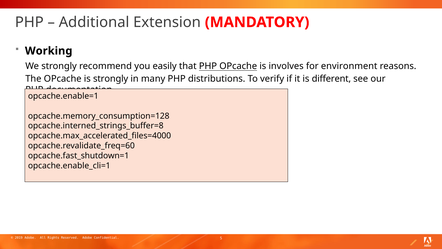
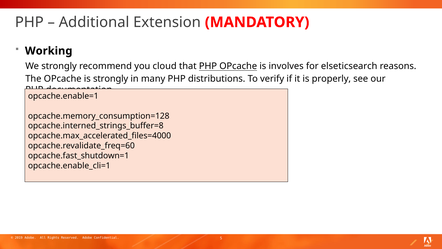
easily: easily -> cloud
environment: environment -> elseticsearch
different: different -> properly
